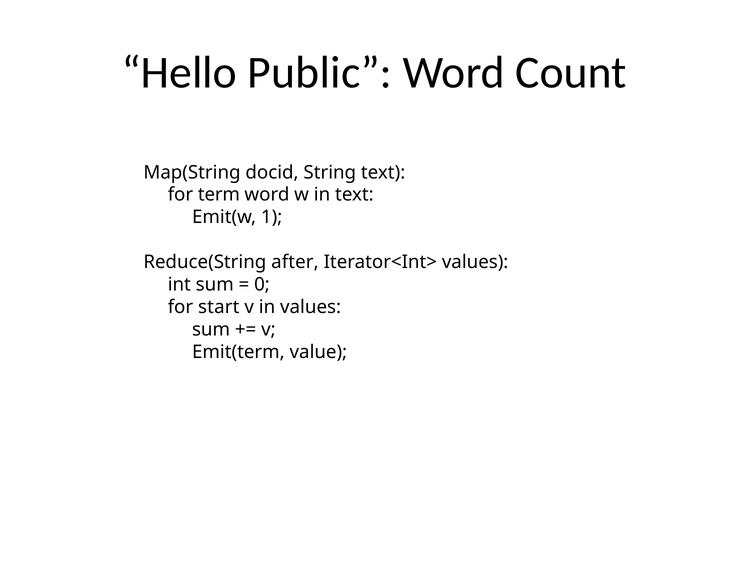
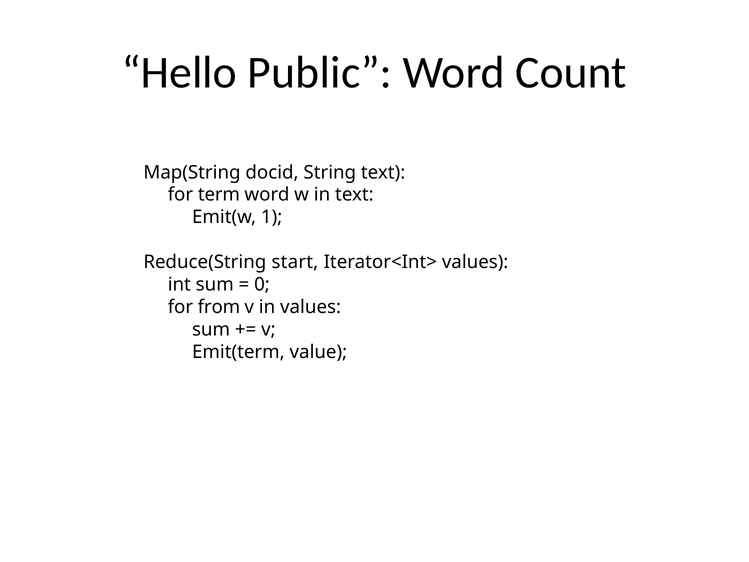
after: after -> start
start: start -> from
